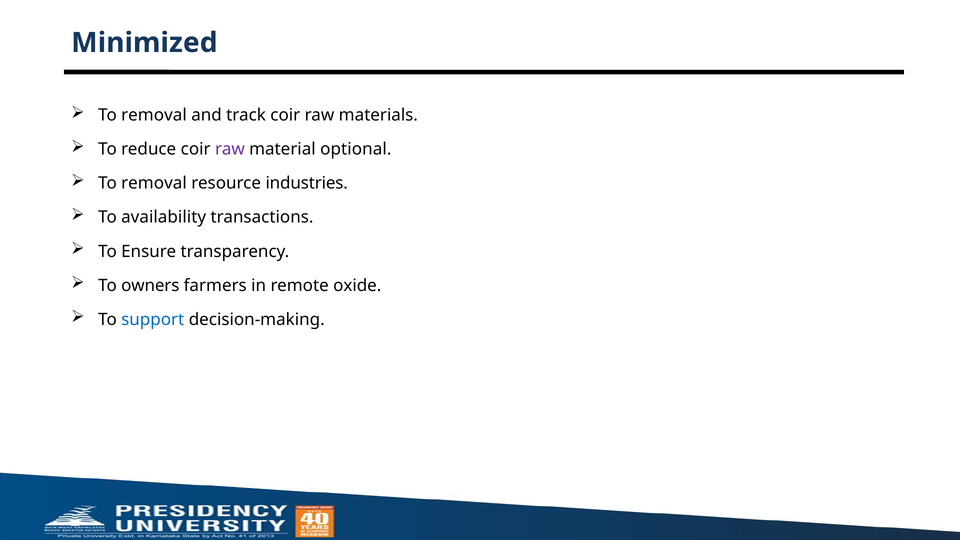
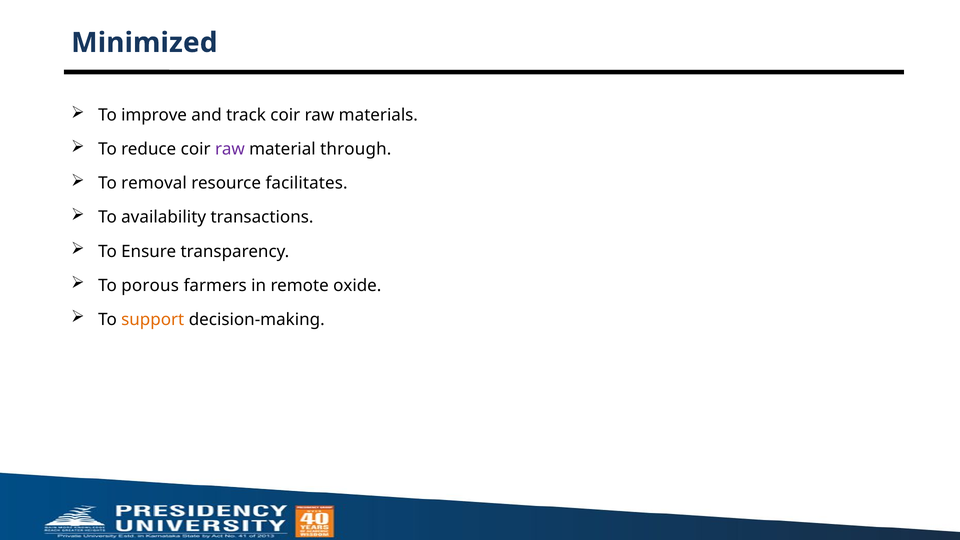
removal at (154, 115): removal -> improve
optional: optional -> through
industries: industries -> facilitates
owners: owners -> porous
support colour: blue -> orange
